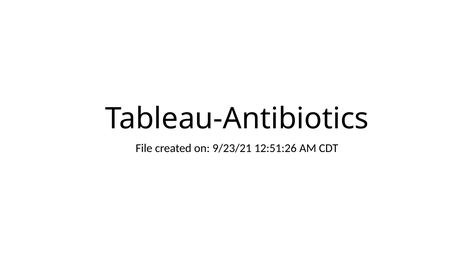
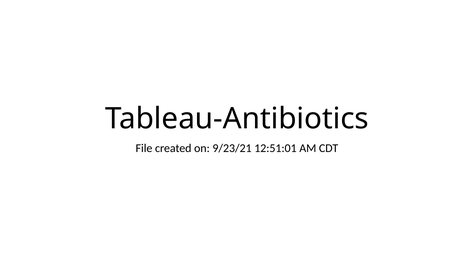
12:51:26: 12:51:26 -> 12:51:01
